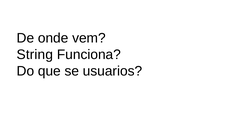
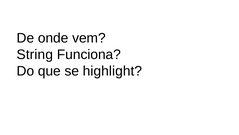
usuarios: usuarios -> highlight
